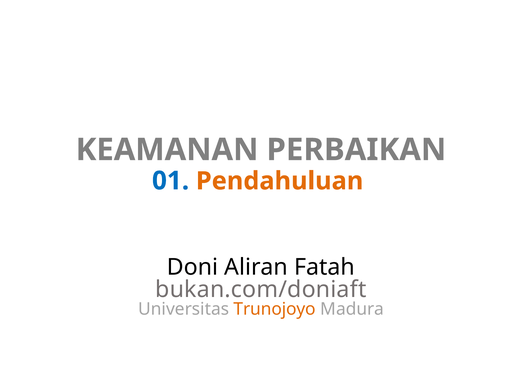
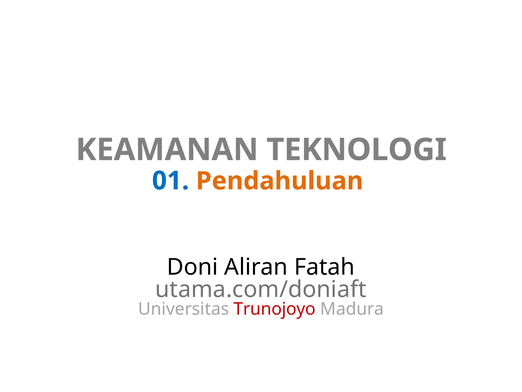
PERBAIKAN: PERBAIKAN -> TEKNOLOGI
bukan.com/doniaft: bukan.com/doniaft -> utama.com/doniaft
Trunojoyo colour: orange -> red
